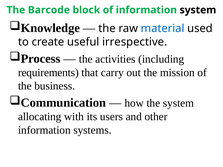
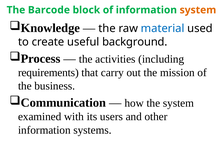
system at (198, 10) colour: black -> orange
irrespective: irrespective -> background
allocating: allocating -> examined
